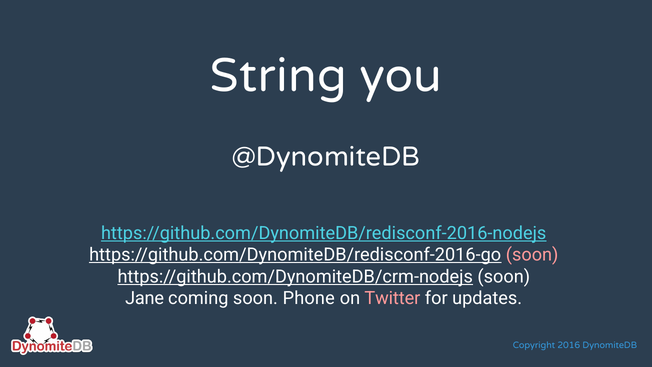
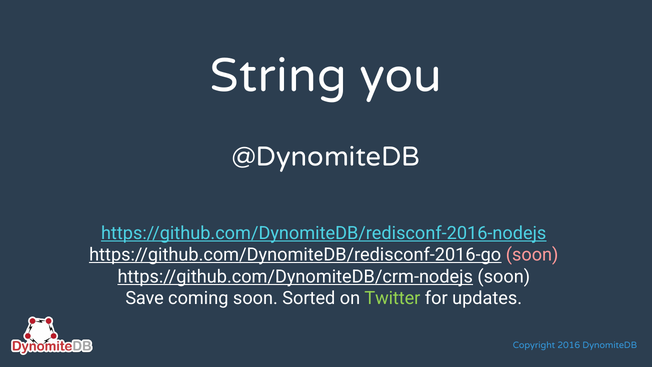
Jane: Jane -> Save
Phone: Phone -> Sorted
Twitter colour: pink -> light green
